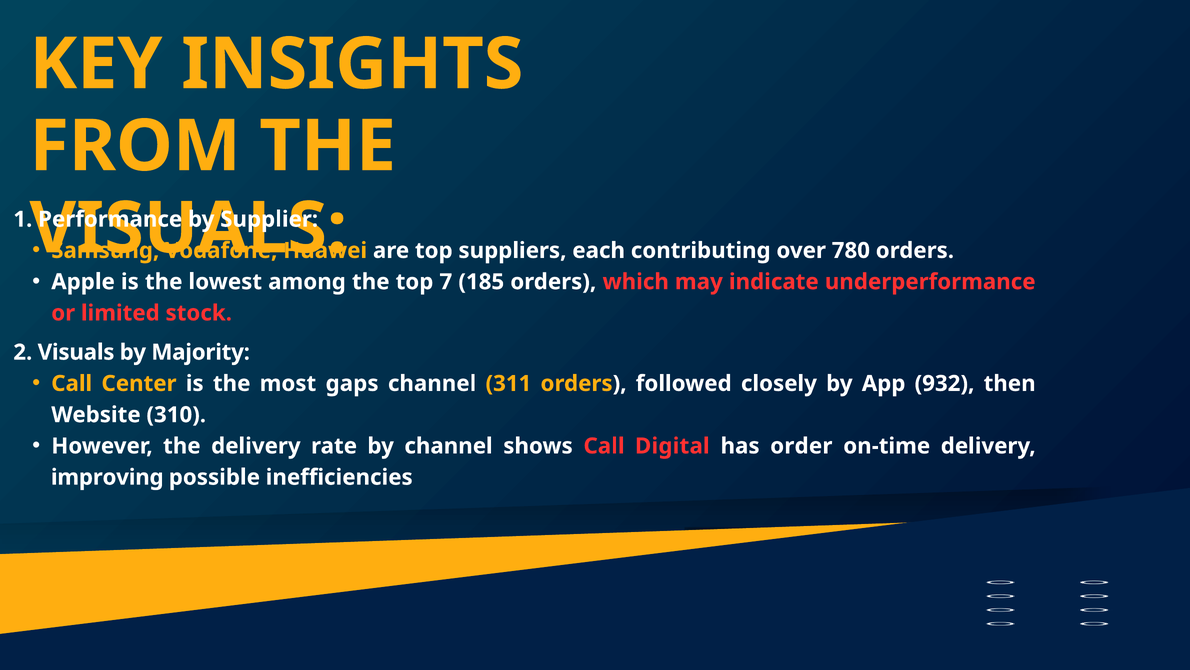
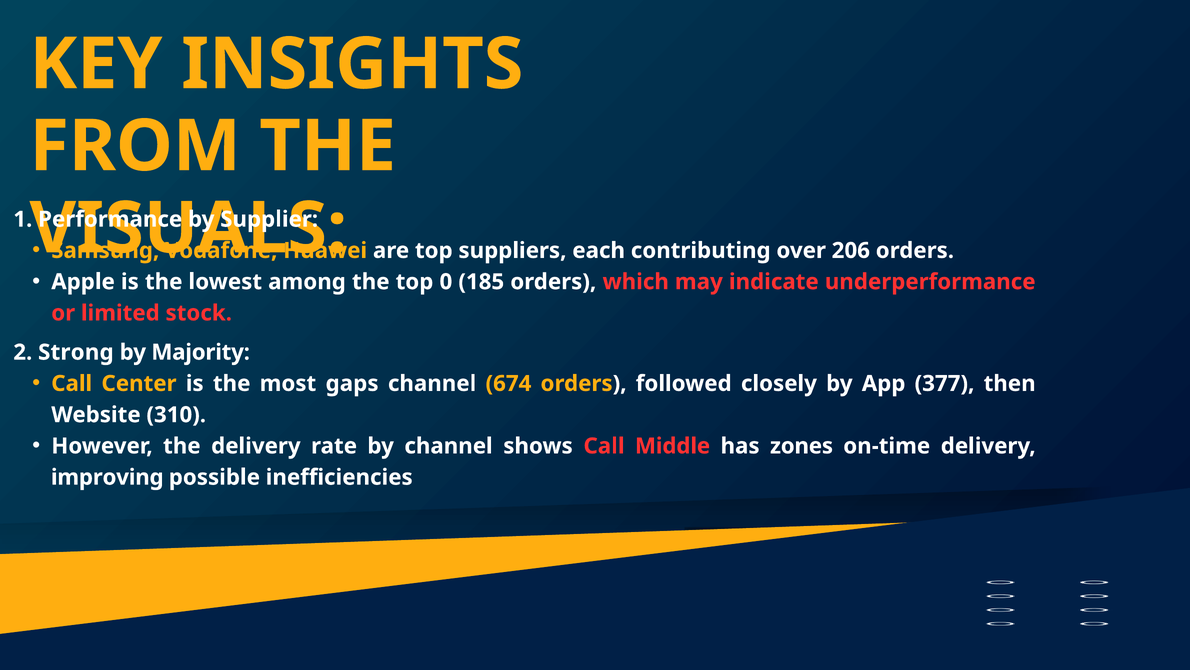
780: 780 -> 206
7: 7 -> 0
2 Visuals: Visuals -> Strong
311: 311 -> 674
932: 932 -> 377
Digital: Digital -> Middle
order: order -> zones
